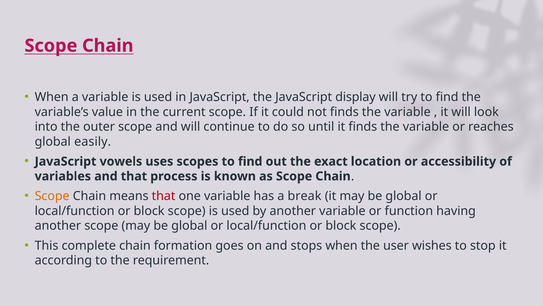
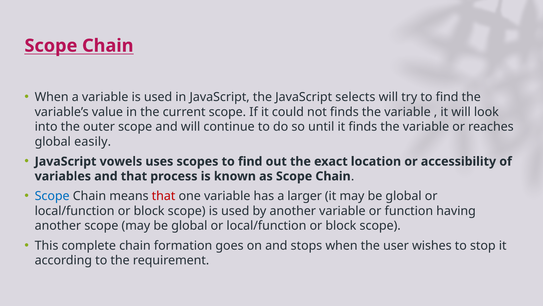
display: display -> selects
Scope at (52, 196) colour: orange -> blue
break: break -> larger
